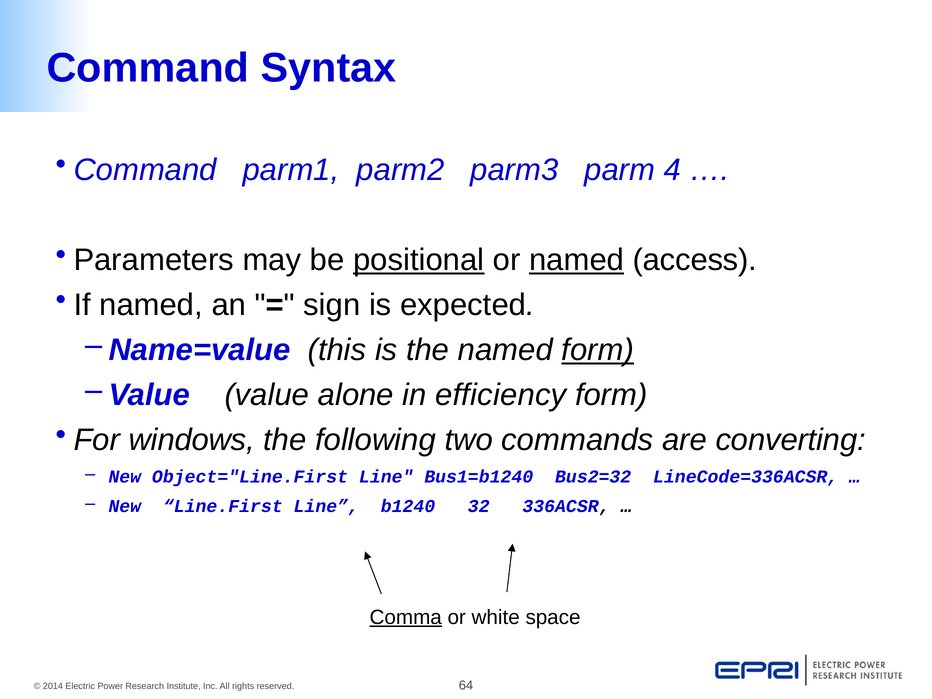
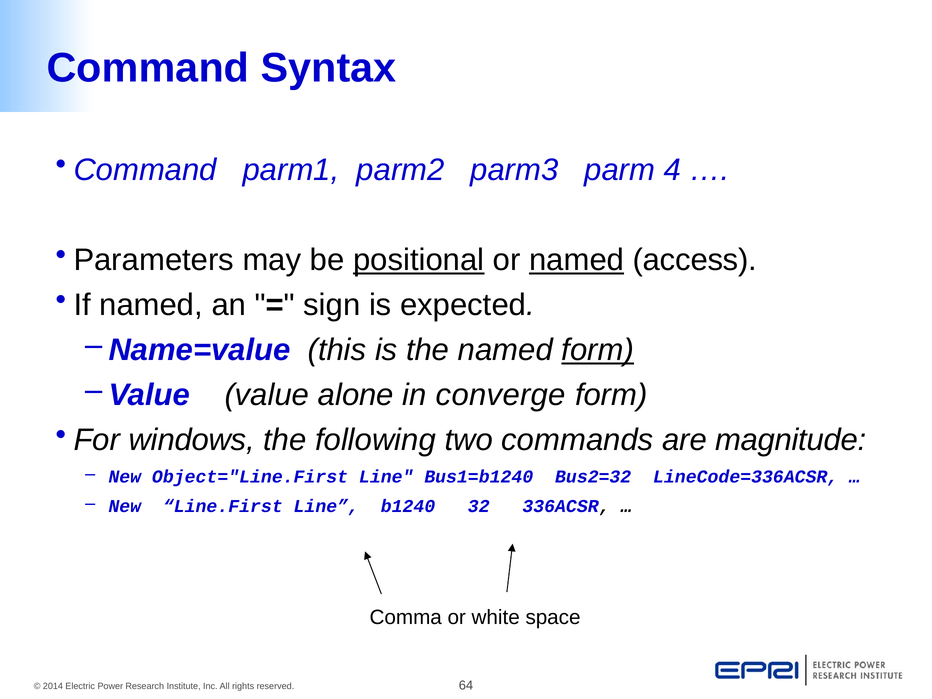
efficiency: efficiency -> converge
converting: converting -> magnitude
Comma underline: present -> none
